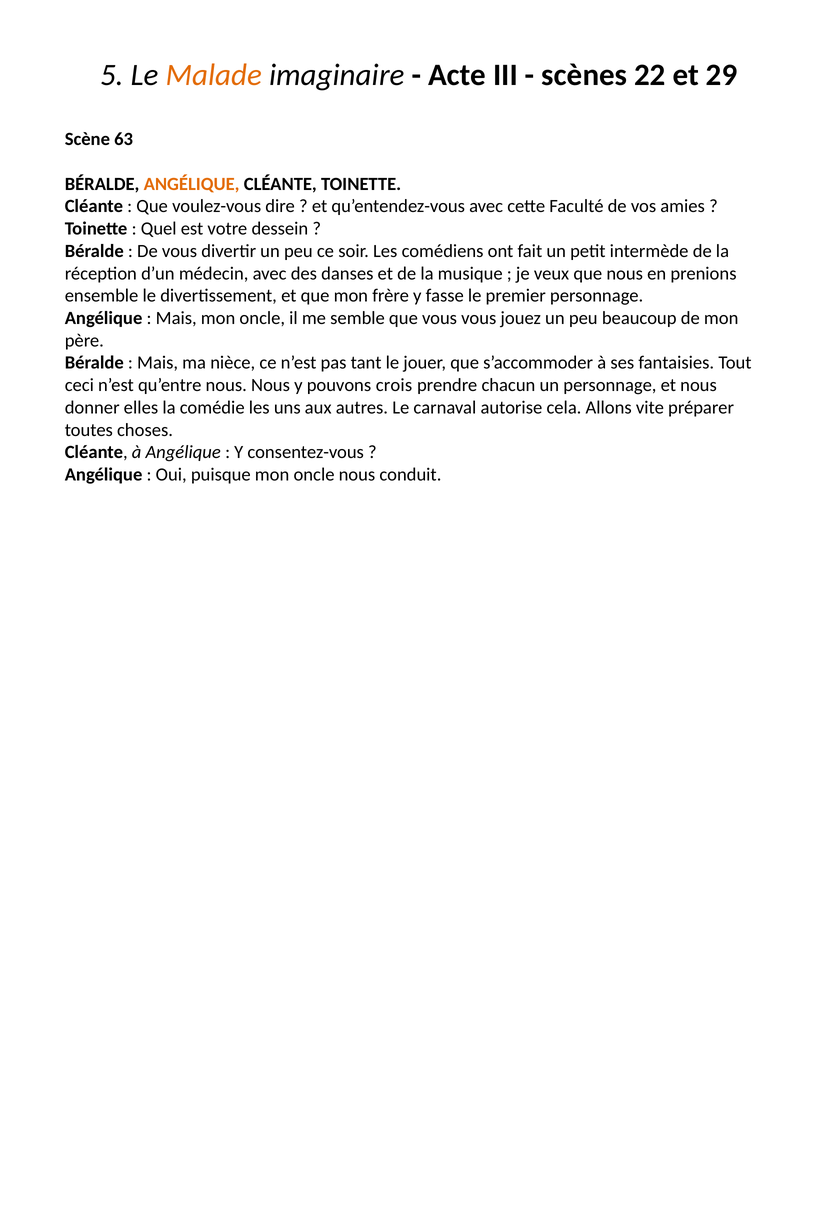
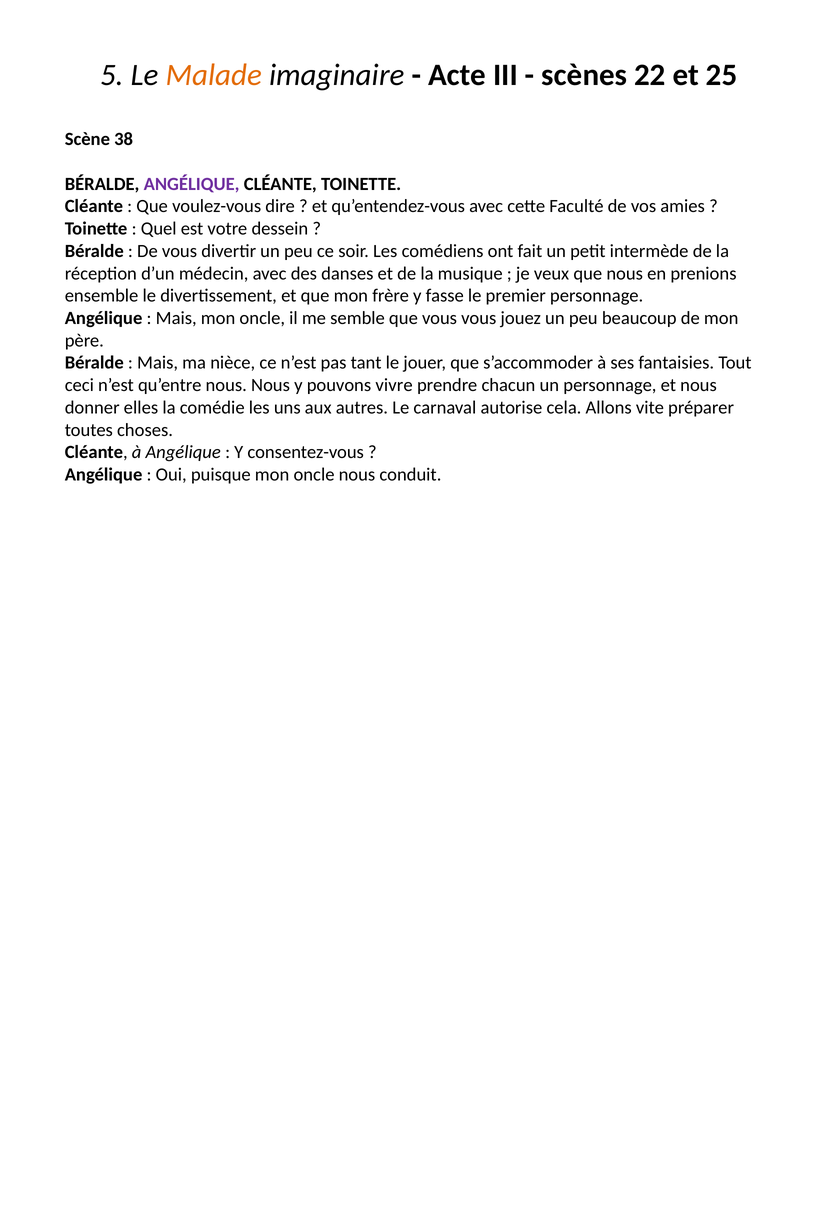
29: 29 -> 25
63: 63 -> 38
ANGÉLIQUE at (192, 184) colour: orange -> purple
crois: crois -> vivre
